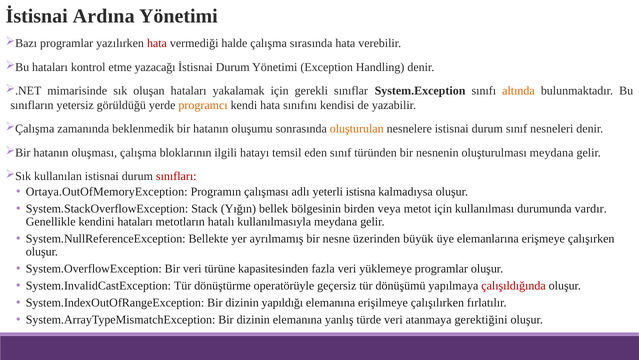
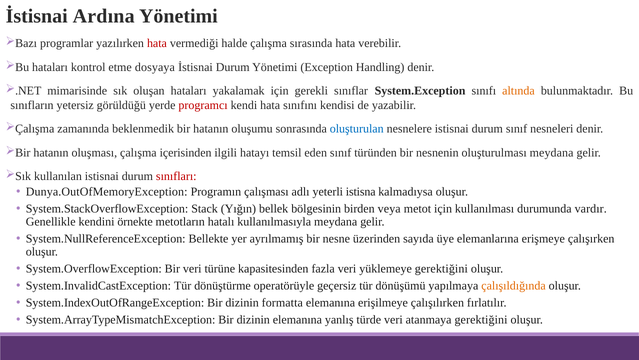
yazacağı: yazacağı -> dosyaya
programcı colour: orange -> red
oluşturulan colour: orange -> blue
bloklarının: bloklarının -> içerisinden
Ortaya.OutOfMemoryException: Ortaya.OutOfMemoryException -> Dunya.OutOfMemoryException
kendini hataları: hataları -> örnekte
büyük: büyük -> sayıda
yüklemeye programlar: programlar -> gerektiğini
çalışıldığında colour: red -> orange
yapıldığı: yapıldığı -> formatta
